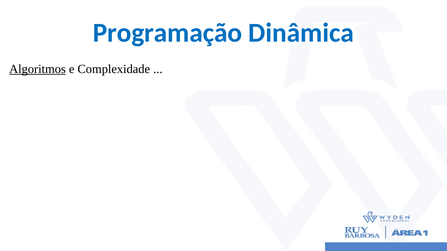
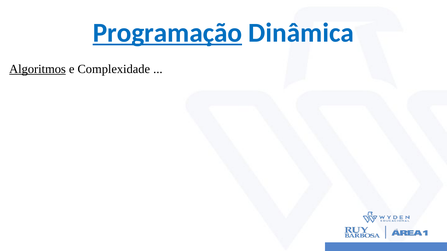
Programação underline: none -> present
